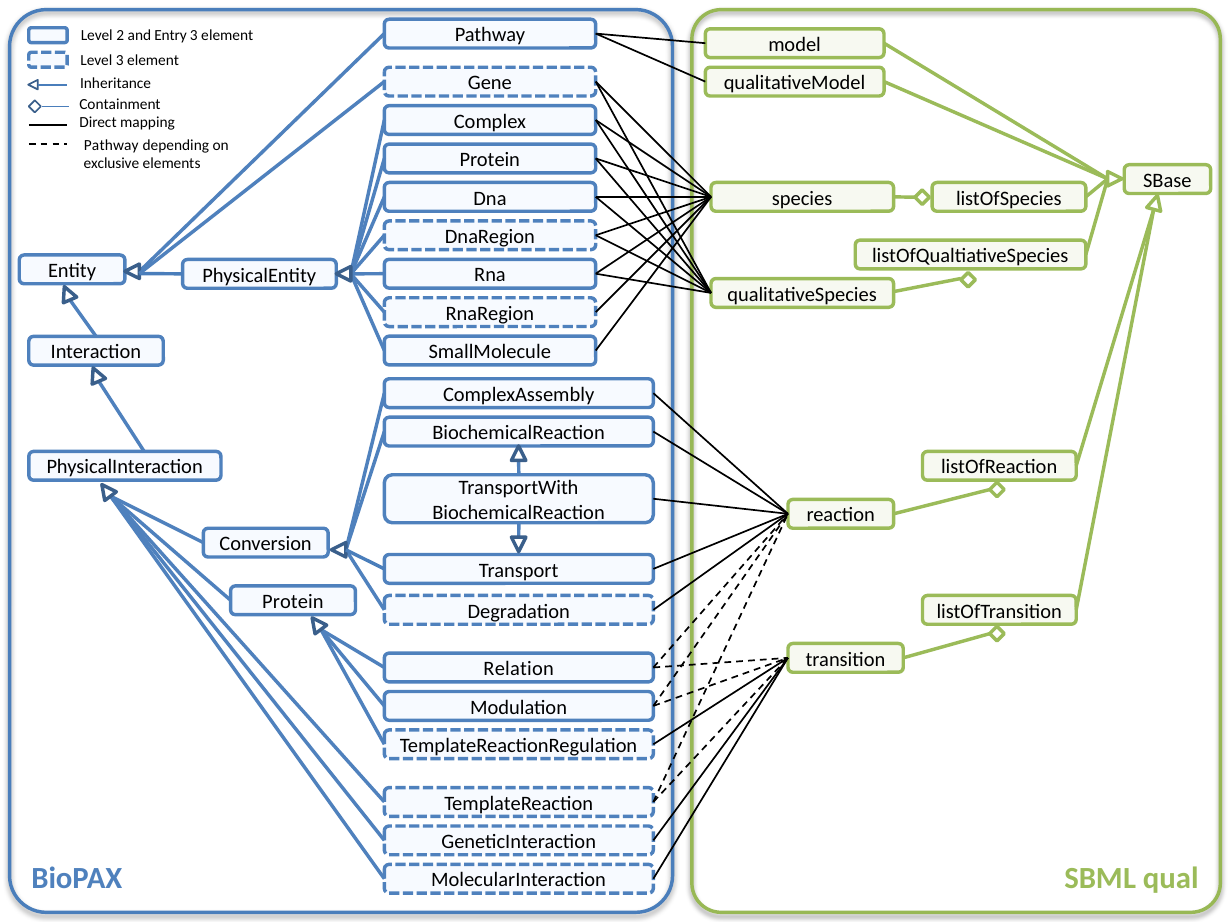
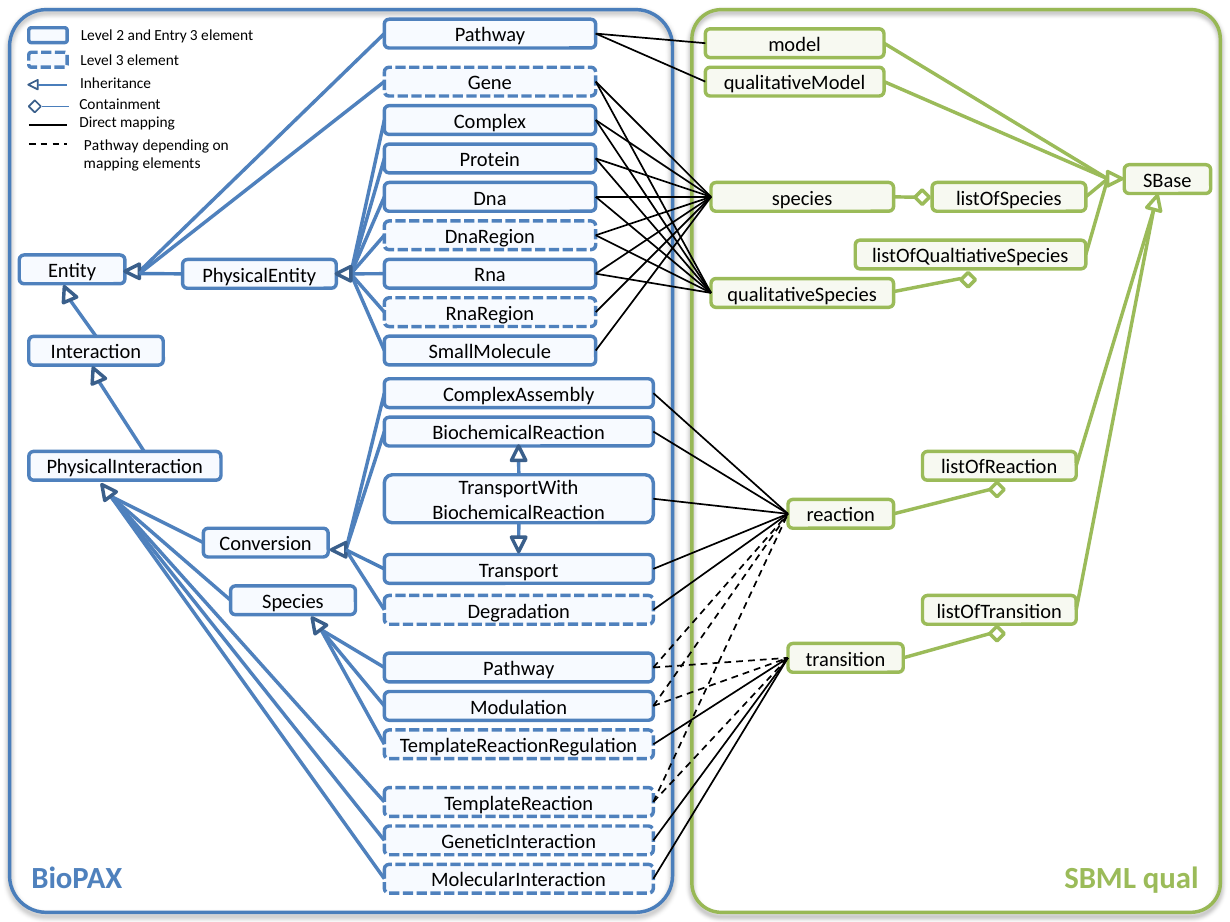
exclusive at (111, 164): exclusive -> mapping
Protein at (293, 602): Protein -> Species
Relation at (519, 669): Relation -> Pathway
